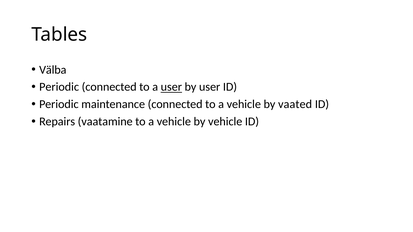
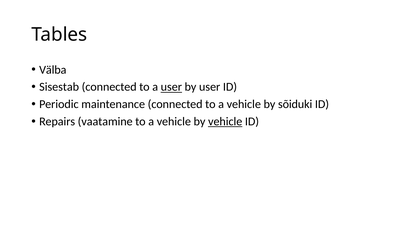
Periodic at (59, 87): Periodic -> Sisestab
vaated: vaated -> sõiduki
vehicle at (225, 122) underline: none -> present
